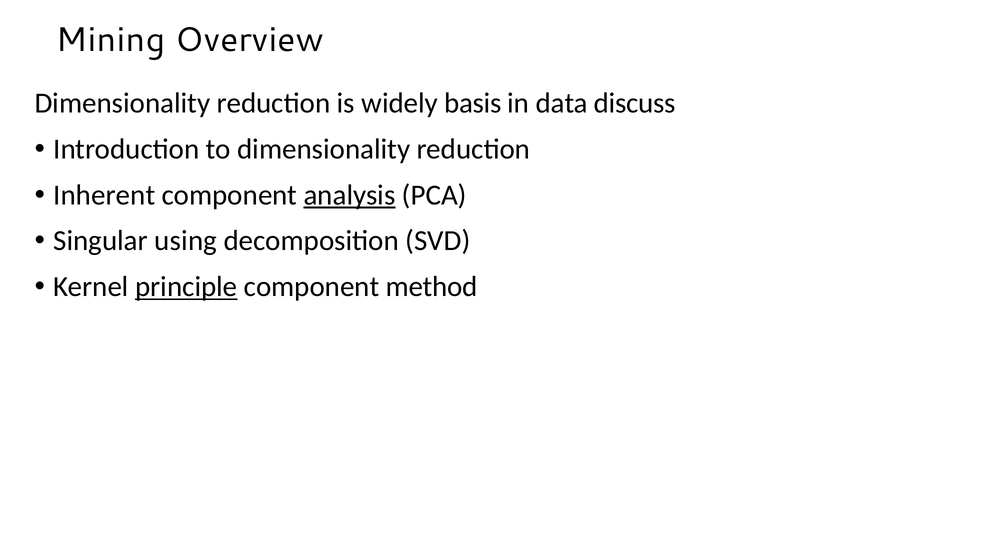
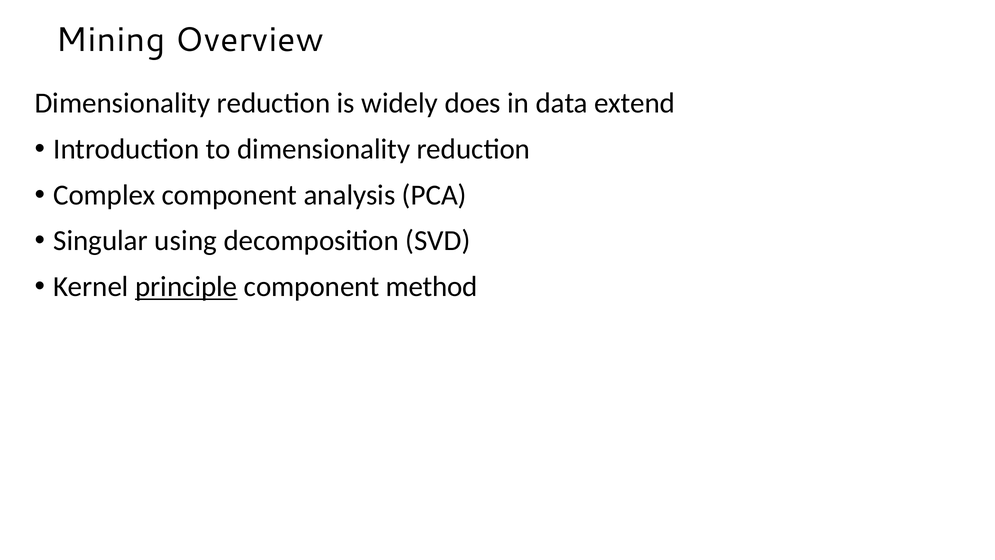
basis: basis -> does
discuss: discuss -> extend
Inherent: Inherent -> Complex
analysis underline: present -> none
